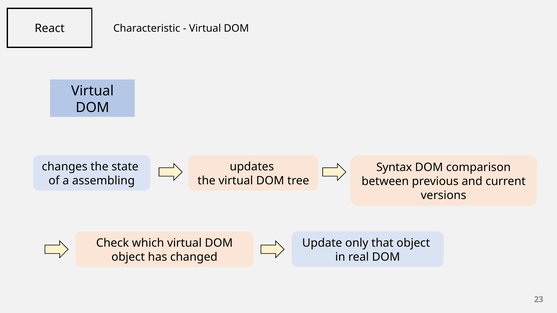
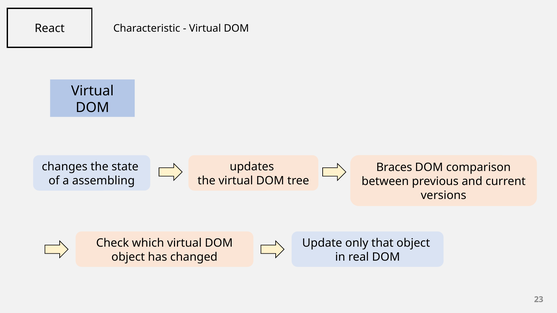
Syntax: Syntax -> Braces
